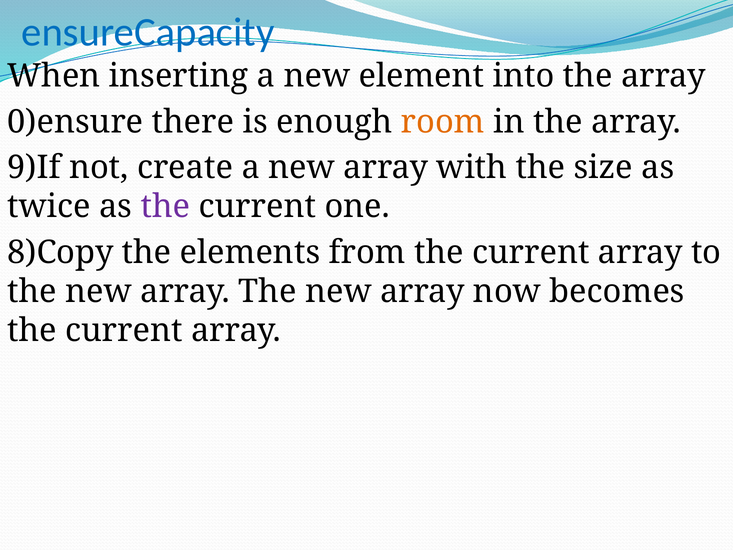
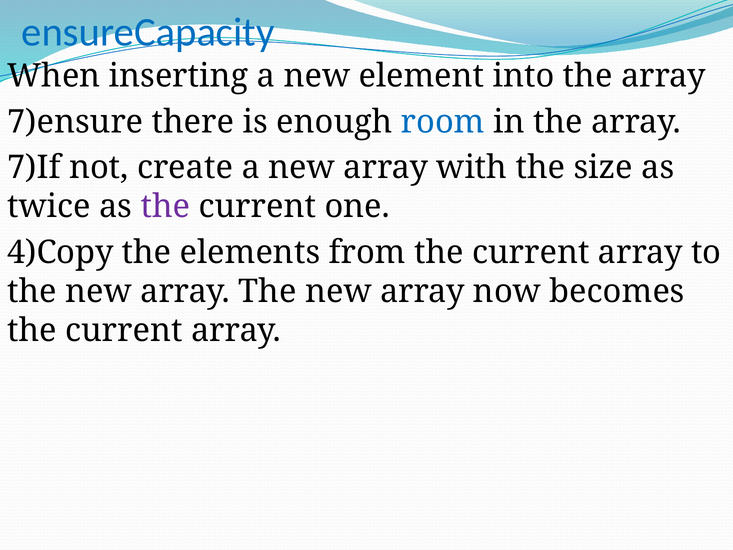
0)ensure: 0)ensure -> 7)ensure
room colour: orange -> blue
9)If: 9)If -> 7)If
8)Copy: 8)Copy -> 4)Copy
